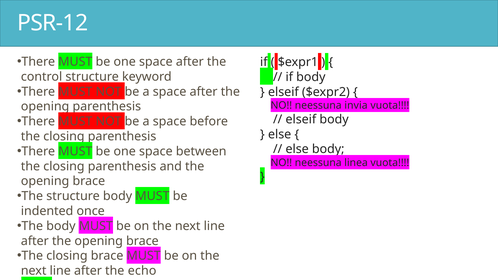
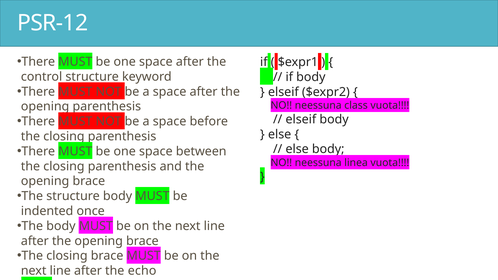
invia: invia -> class
